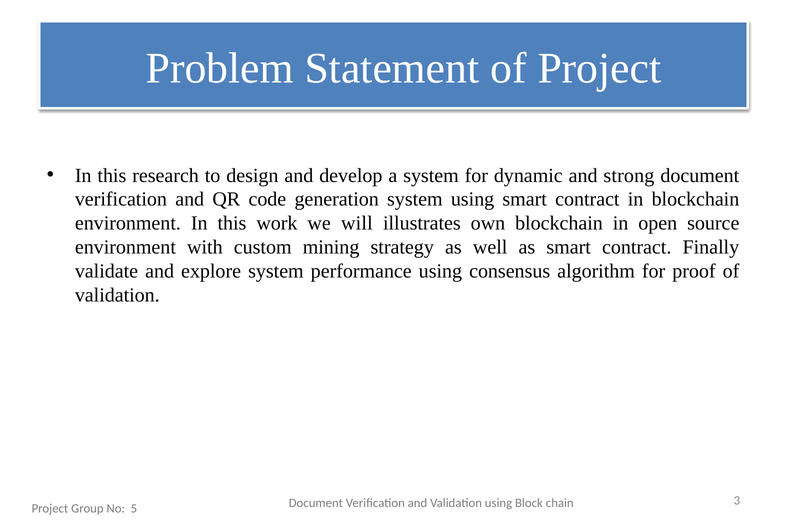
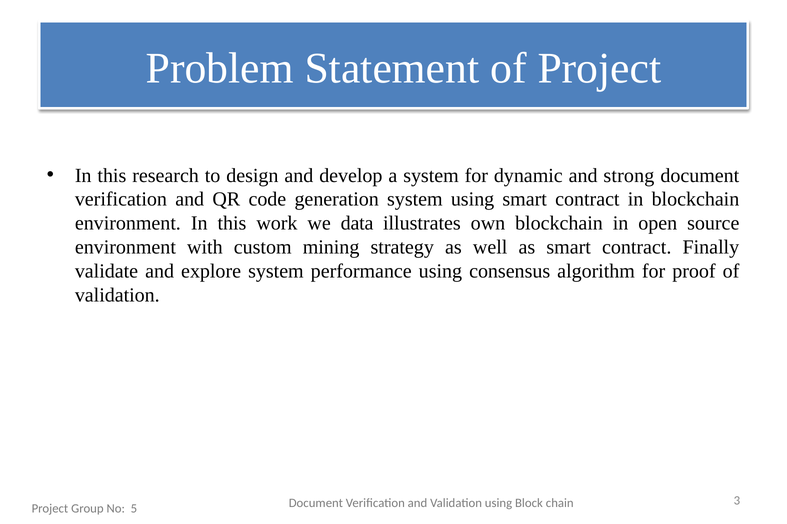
will: will -> data
